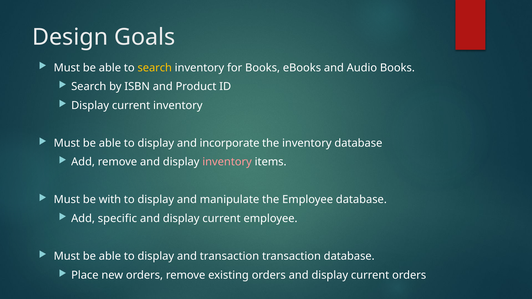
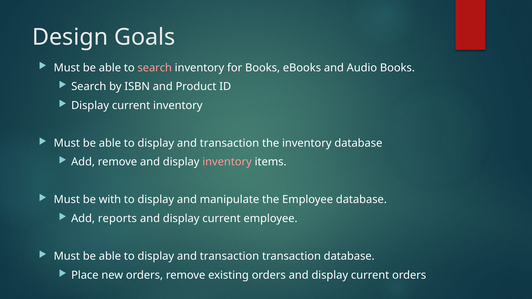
search at (155, 68) colour: yellow -> pink
incorporate at (230, 143): incorporate -> transaction
specific: specific -> reports
